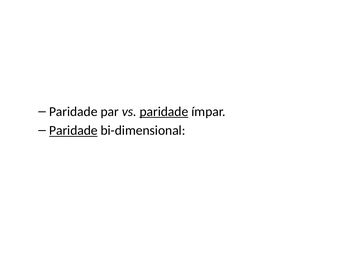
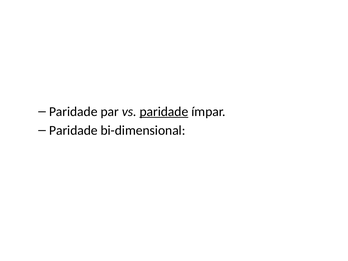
Paridade at (73, 131) underline: present -> none
